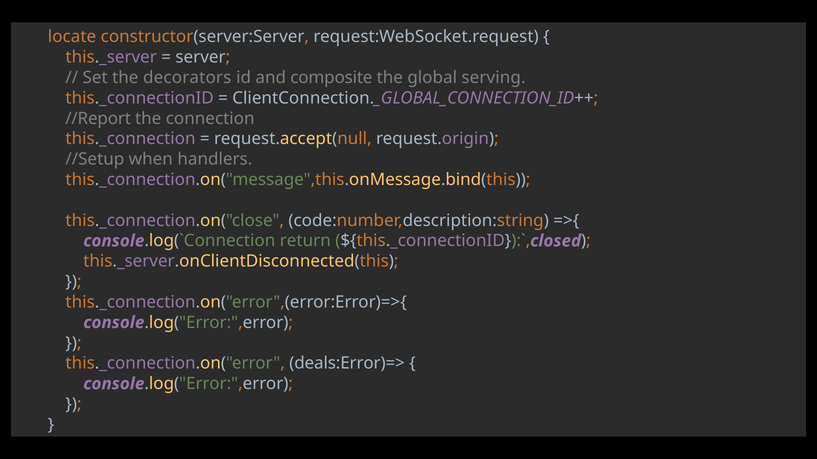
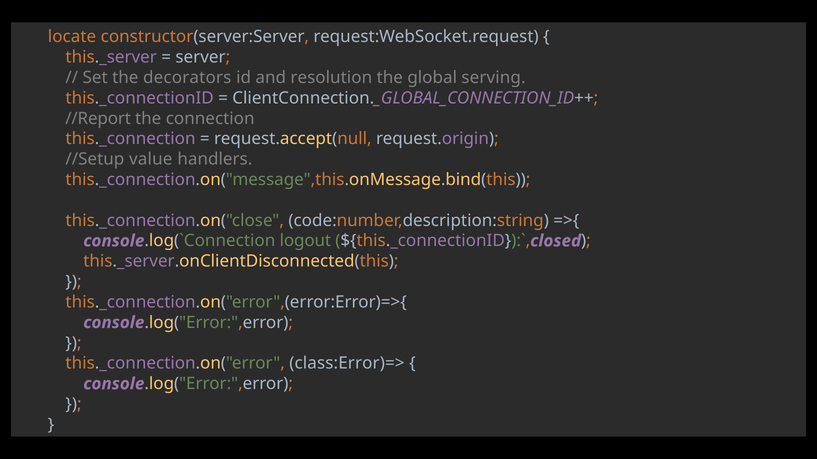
composite: composite -> resolution
when: when -> value
return: return -> logout
deals:Error)=>: deals:Error)=> -> class:Error)=>
